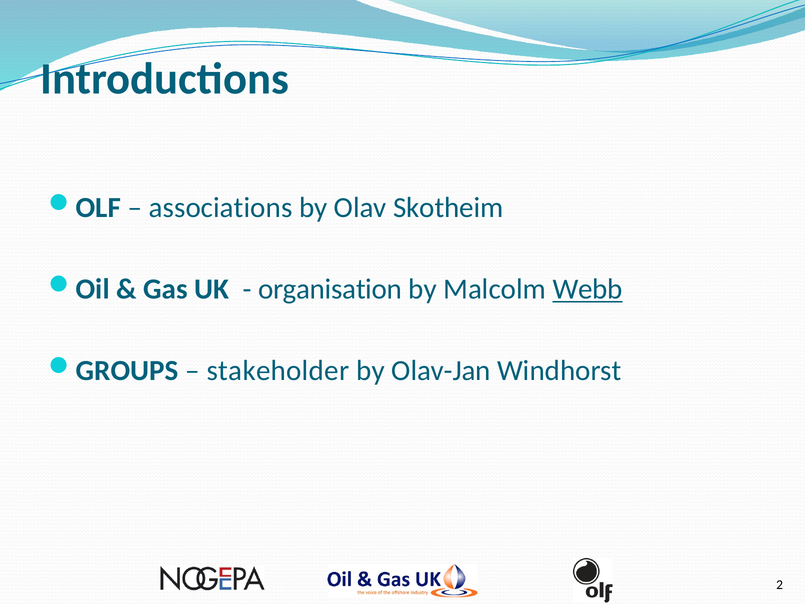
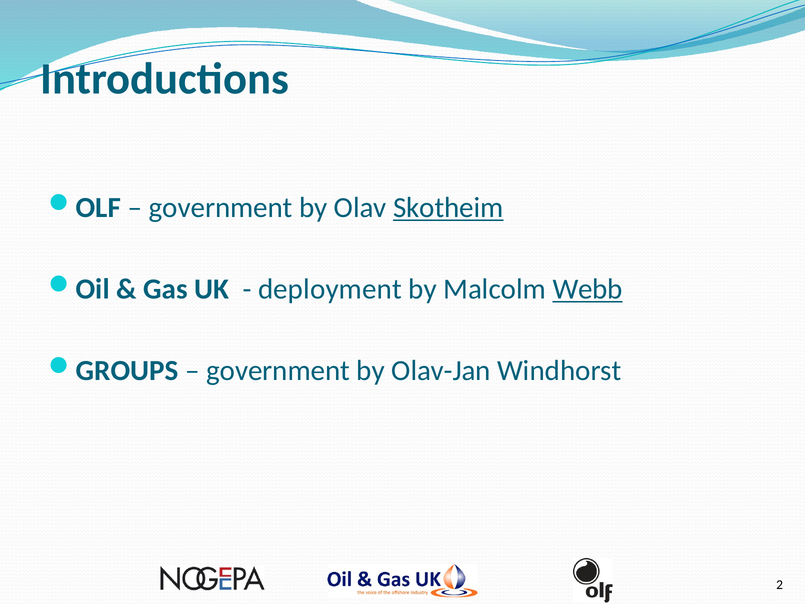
associations at (221, 208): associations -> government
Skotheim underline: none -> present
organisation: organisation -> deployment
stakeholder at (278, 371): stakeholder -> government
